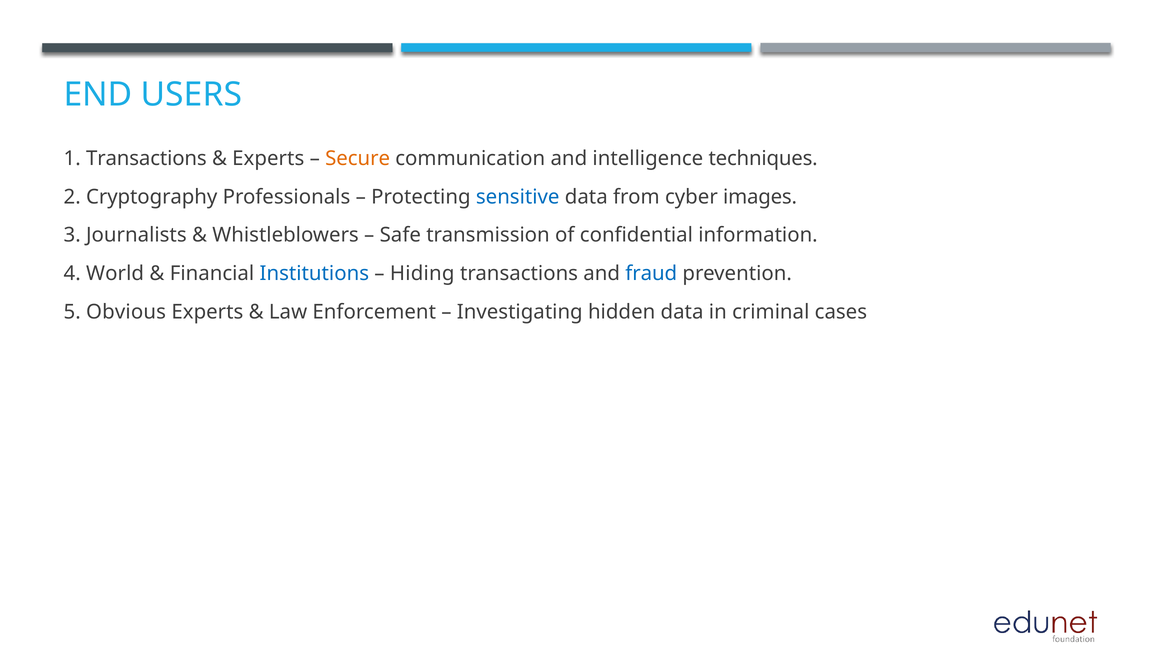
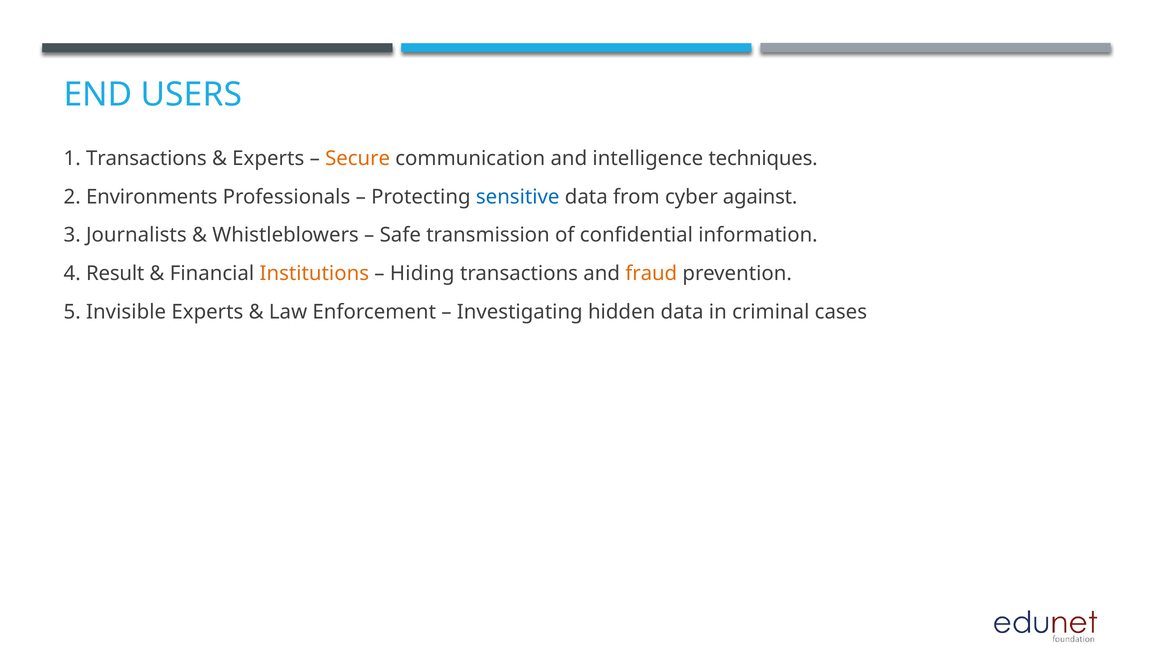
Cryptography: Cryptography -> Environments
images: images -> against
World: World -> Result
Institutions colour: blue -> orange
fraud colour: blue -> orange
Obvious: Obvious -> Invisible
